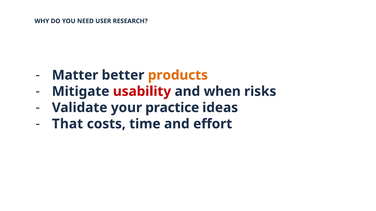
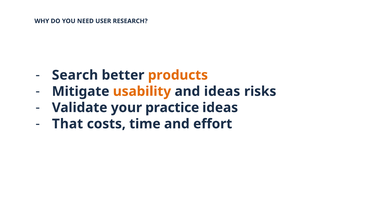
Matter: Matter -> Search
usability colour: red -> orange
and when: when -> ideas
